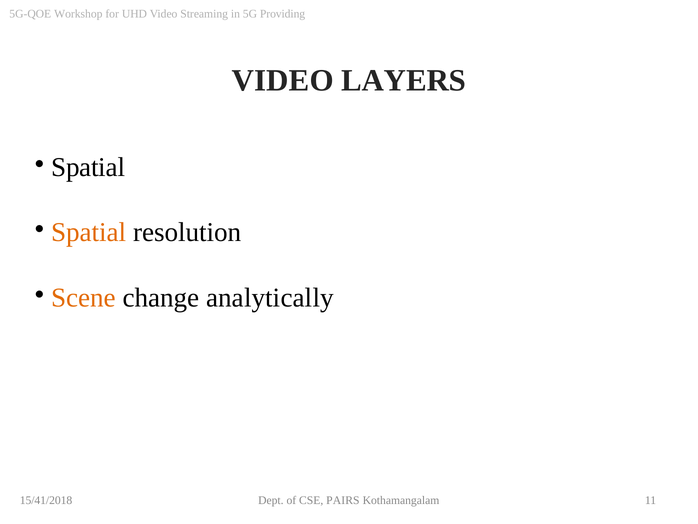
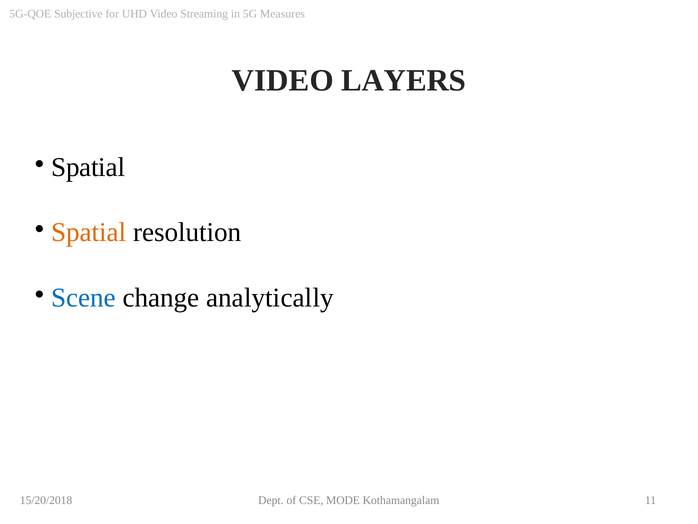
Workshop: Workshop -> Subjective
Providing: Providing -> Measures
Scene colour: orange -> blue
15/41/2018: 15/41/2018 -> 15/20/2018
PAIRS: PAIRS -> MODE
